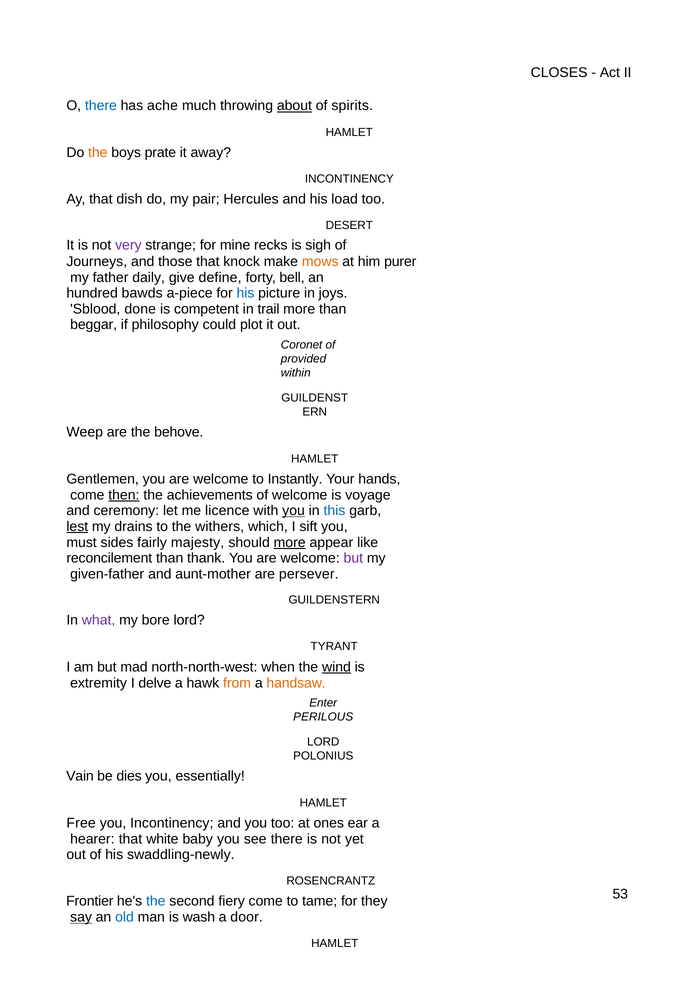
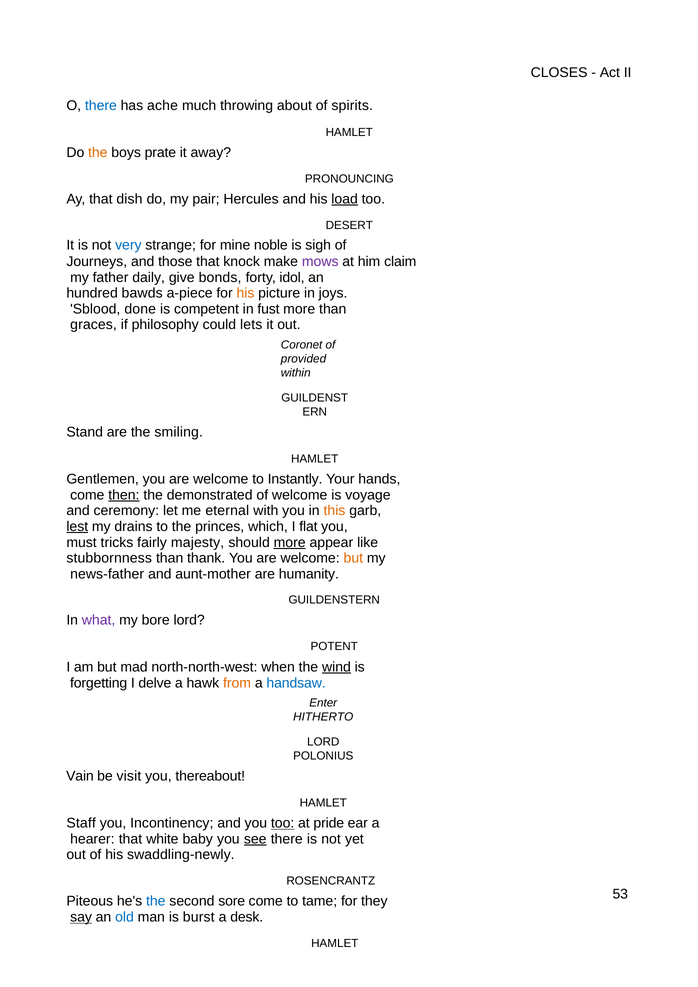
about underline: present -> none
INCONTINENCY at (349, 179): INCONTINENCY -> PRONOUNCING
load underline: none -> present
very colour: purple -> blue
recks: recks -> noble
mows colour: orange -> purple
purer: purer -> claim
define: define -> bonds
bell: bell -> idol
his at (245, 293) colour: blue -> orange
trail: trail -> fust
beggar: beggar -> graces
plot: plot -> lets
Weep: Weep -> Stand
behove: behove -> smiling
achievements: achievements -> demonstrated
licence: licence -> eternal
you at (294, 511) underline: present -> none
this colour: blue -> orange
withers: withers -> princes
sift: sift -> flat
sides: sides -> tricks
reconcilement: reconcilement -> stubbornness
but at (353, 558) colour: purple -> orange
given-father: given-father -> news-father
persever: persever -> humanity
TYRANT: TYRANT -> POTENT
extremity: extremity -> forgetting
handsaw colour: orange -> blue
PERILOUS: PERILOUS -> HITHERTO
dies: dies -> visit
essentially: essentially -> thereabout
Free: Free -> Staff
too at (283, 823) underline: none -> present
ones: ones -> pride
see underline: none -> present
Frontier: Frontier -> Piteous
fiery: fiery -> sore
wash: wash -> burst
door: door -> desk
